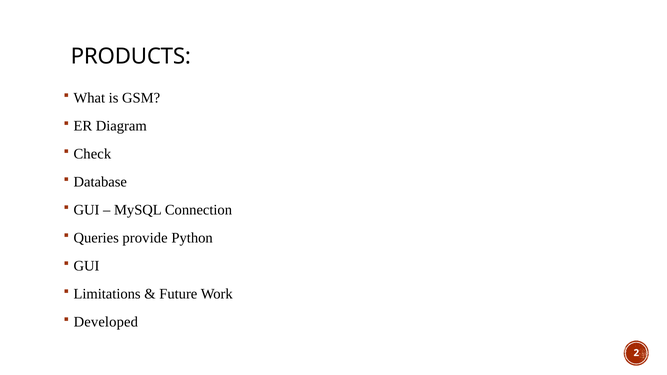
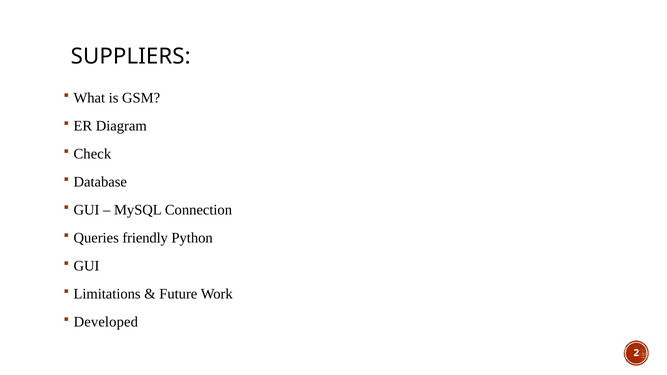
PRODUCTS: PRODUCTS -> SUPPLIERS
provide: provide -> friendly
